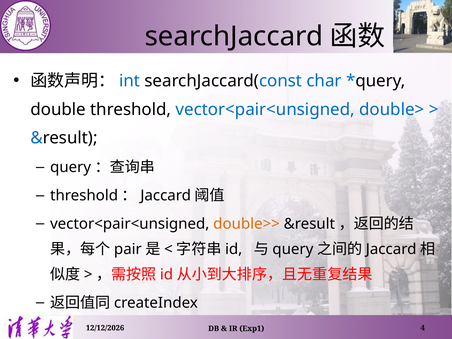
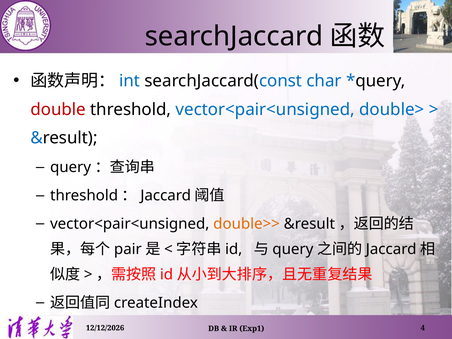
double colour: black -> red
